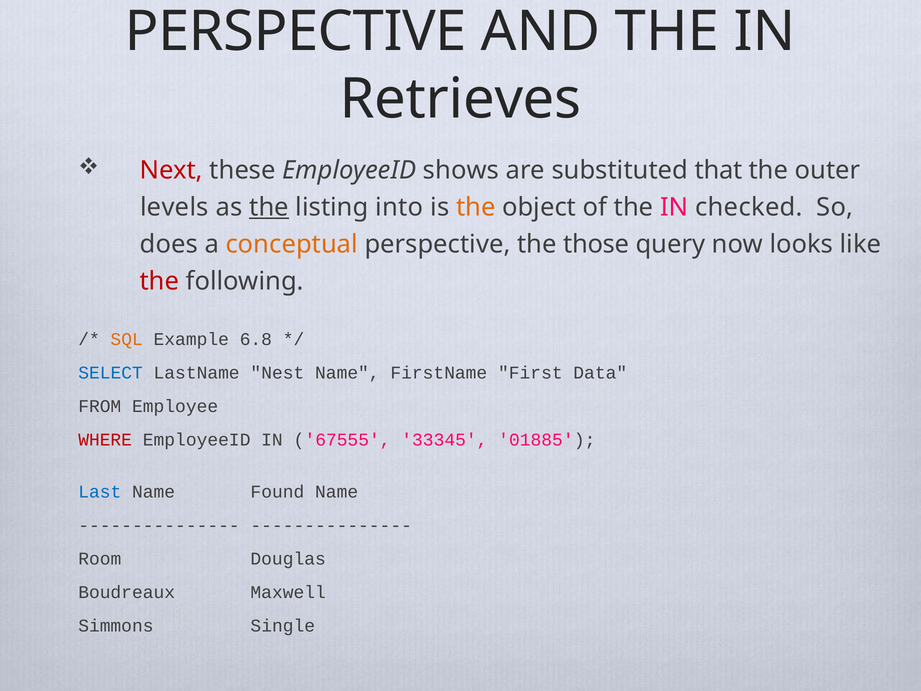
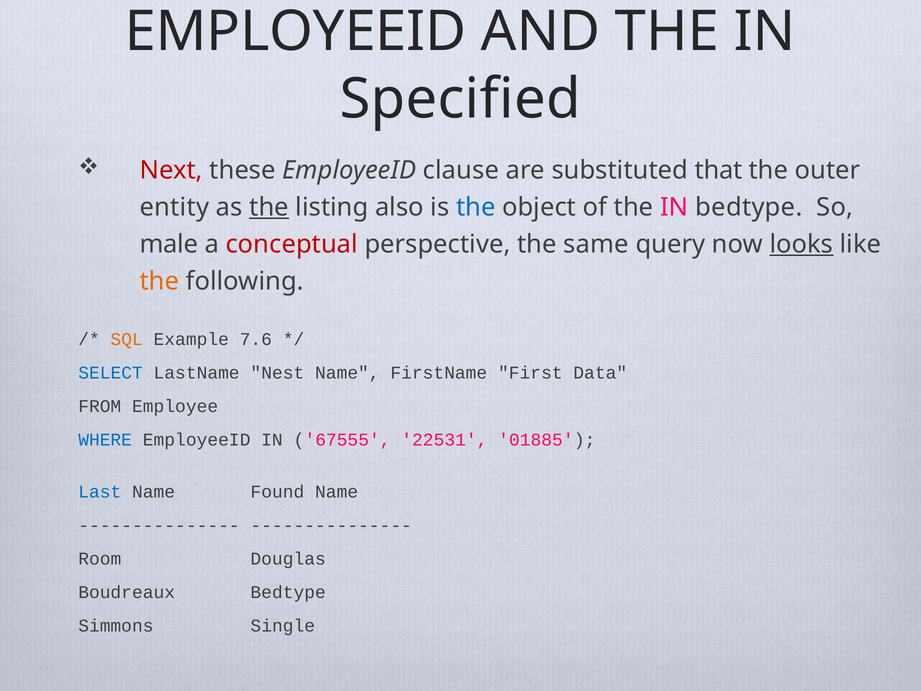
PERSPECTIVE at (296, 32): PERSPECTIVE -> EMPLOYEEID
Retrieves: Retrieves -> Specified
shows: shows -> clause
levels: levels -> entity
into: into -> also
the at (476, 207) colour: orange -> blue
IN checked: checked -> bedtype
does: does -> male
conceptual colour: orange -> red
those: those -> same
looks underline: none -> present
the at (159, 281) colour: red -> orange
6.8: 6.8 -> 7.6
WHERE colour: red -> blue
33345: 33345 -> 22531
Boudreaux Maxwell: Maxwell -> Bedtype
